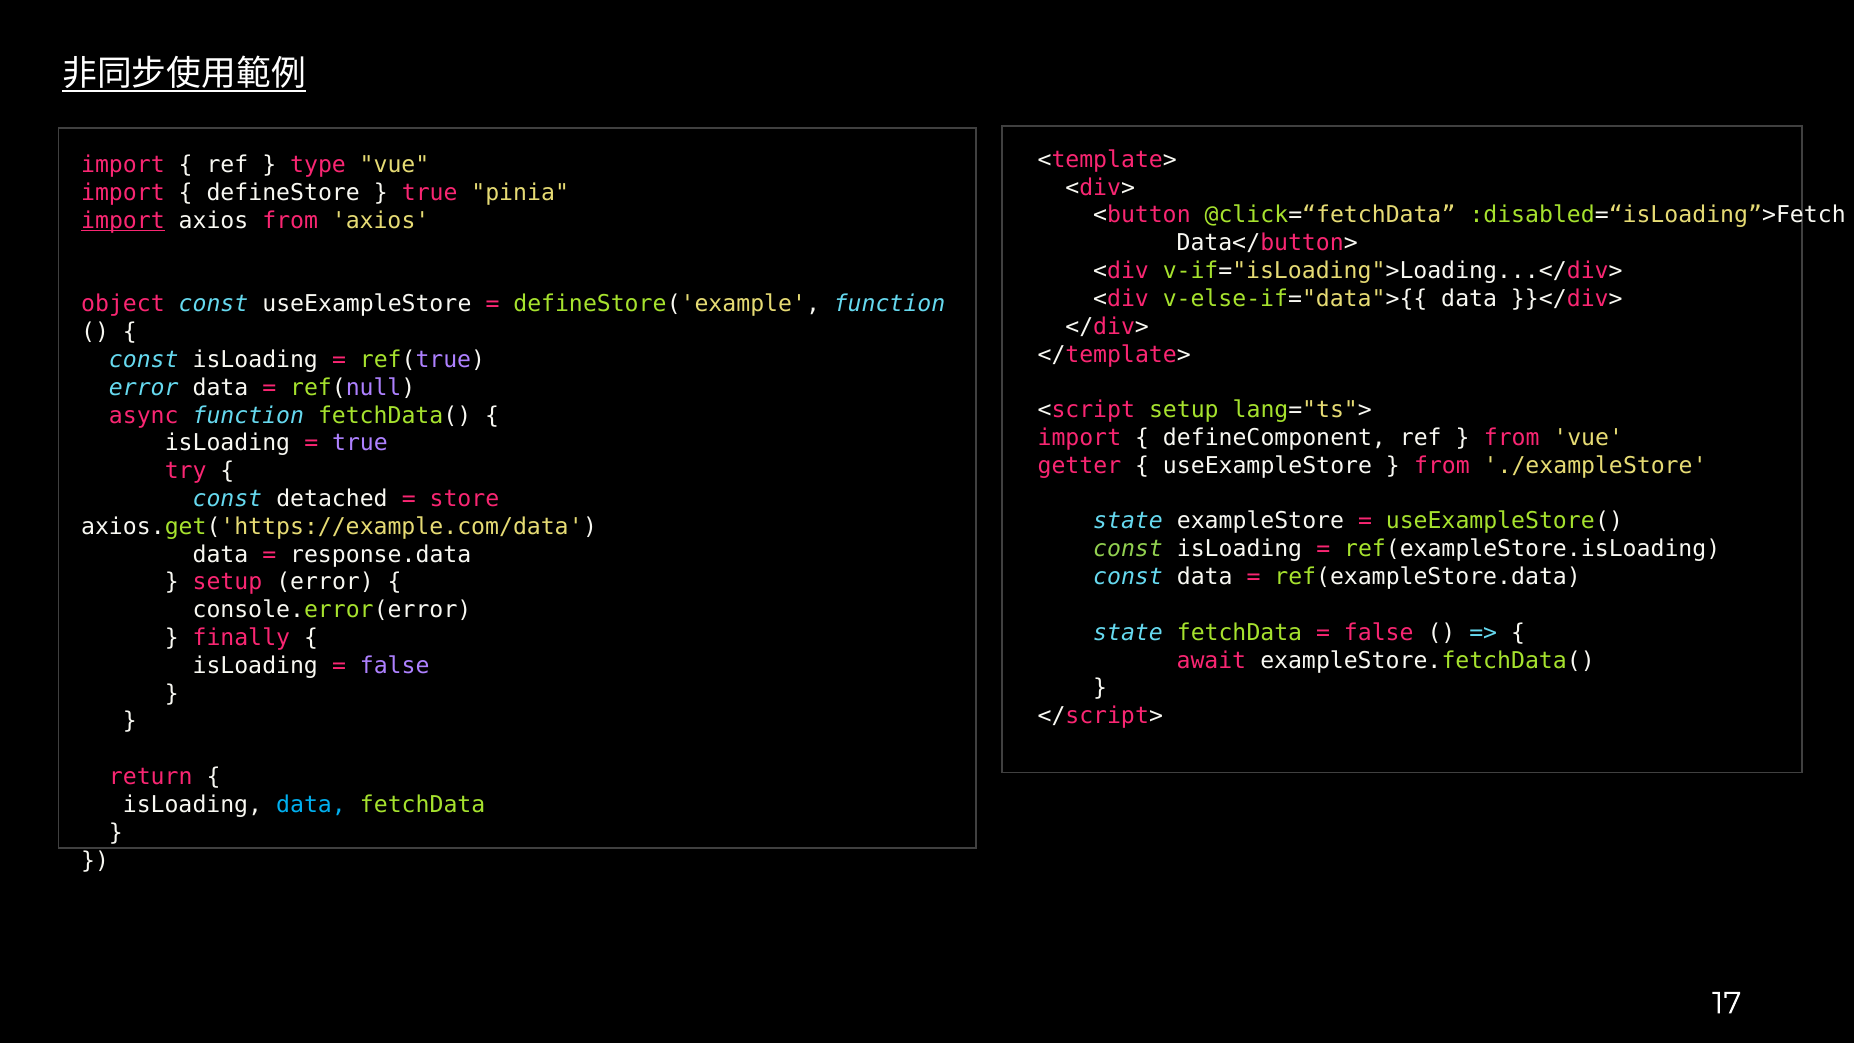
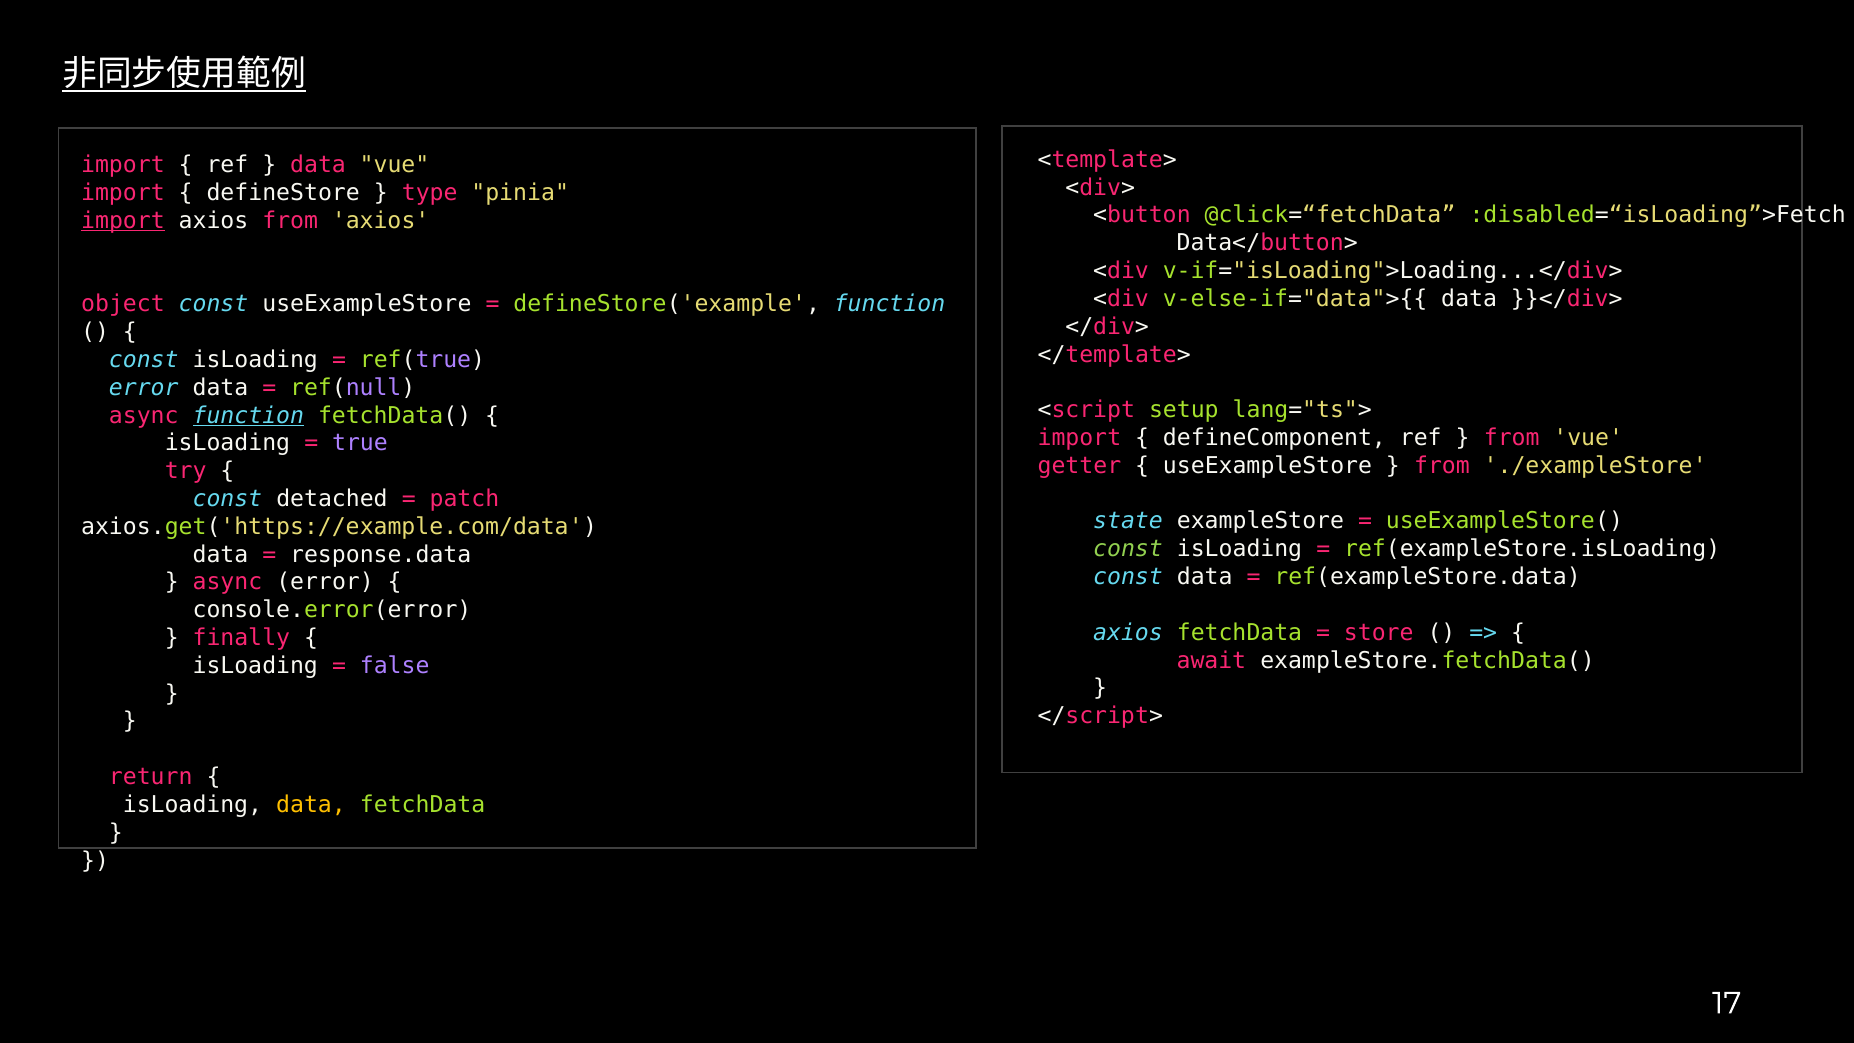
type at (318, 165): type -> data
true at (430, 193): true -> type
function at (248, 415) underline: none -> present
store: store -> patch
setup at (227, 582): setup -> async
state at (1128, 632): state -> axios
false at (1379, 632): false -> store
data at (311, 805) colour: light blue -> yellow
